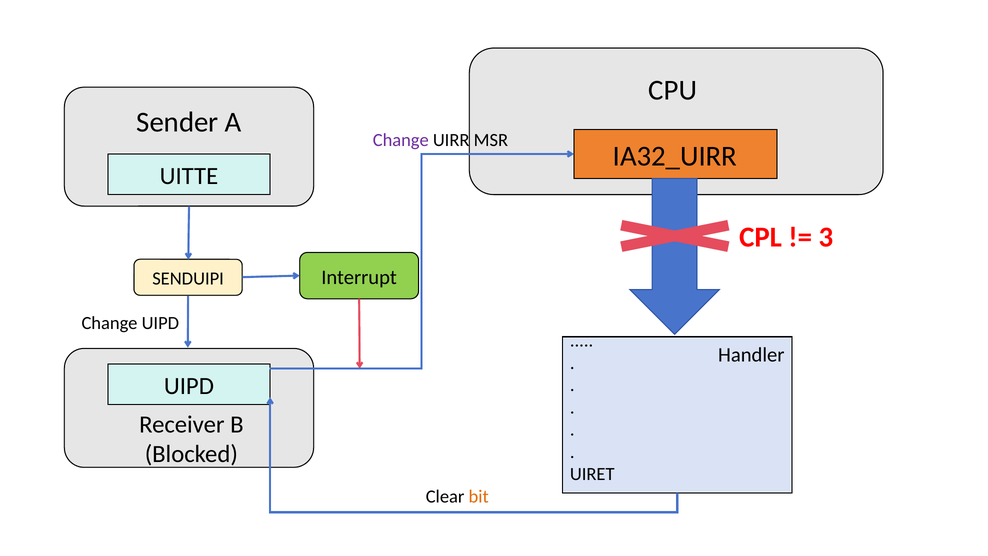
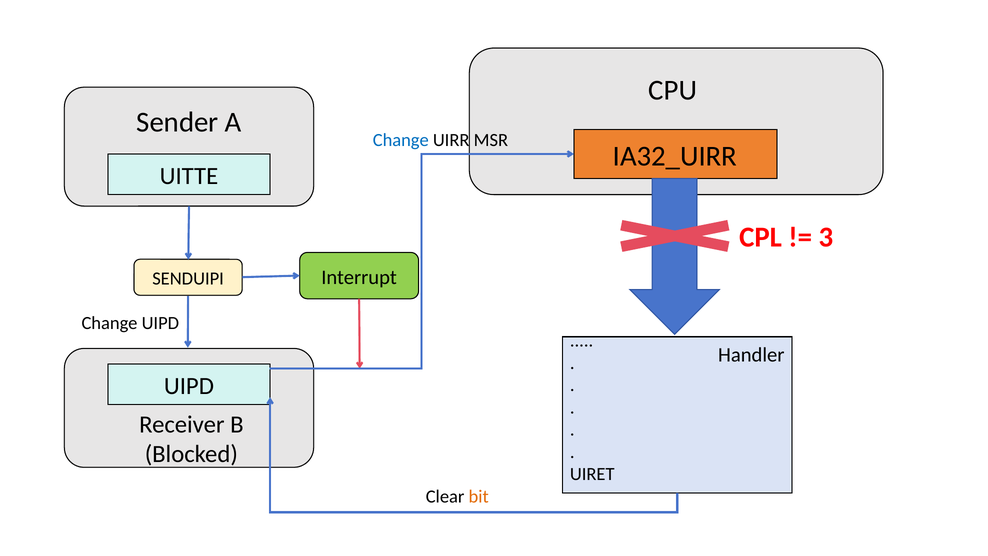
Change at (401, 140) colour: purple -> blue
